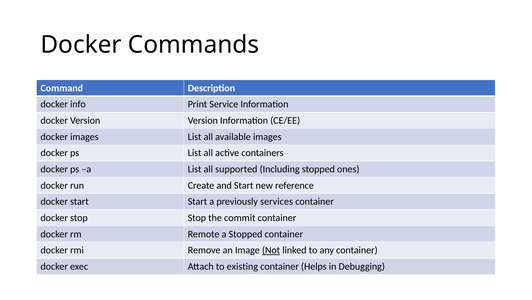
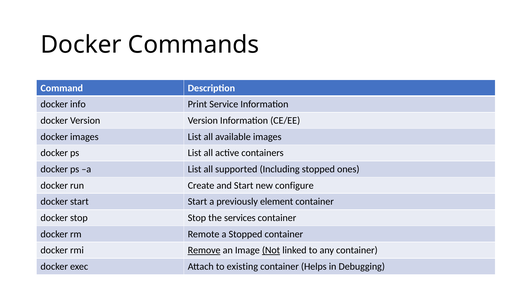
reference: reference -> configure
services: services -> element
commit: commit -> services
Remove underline: none -> present
